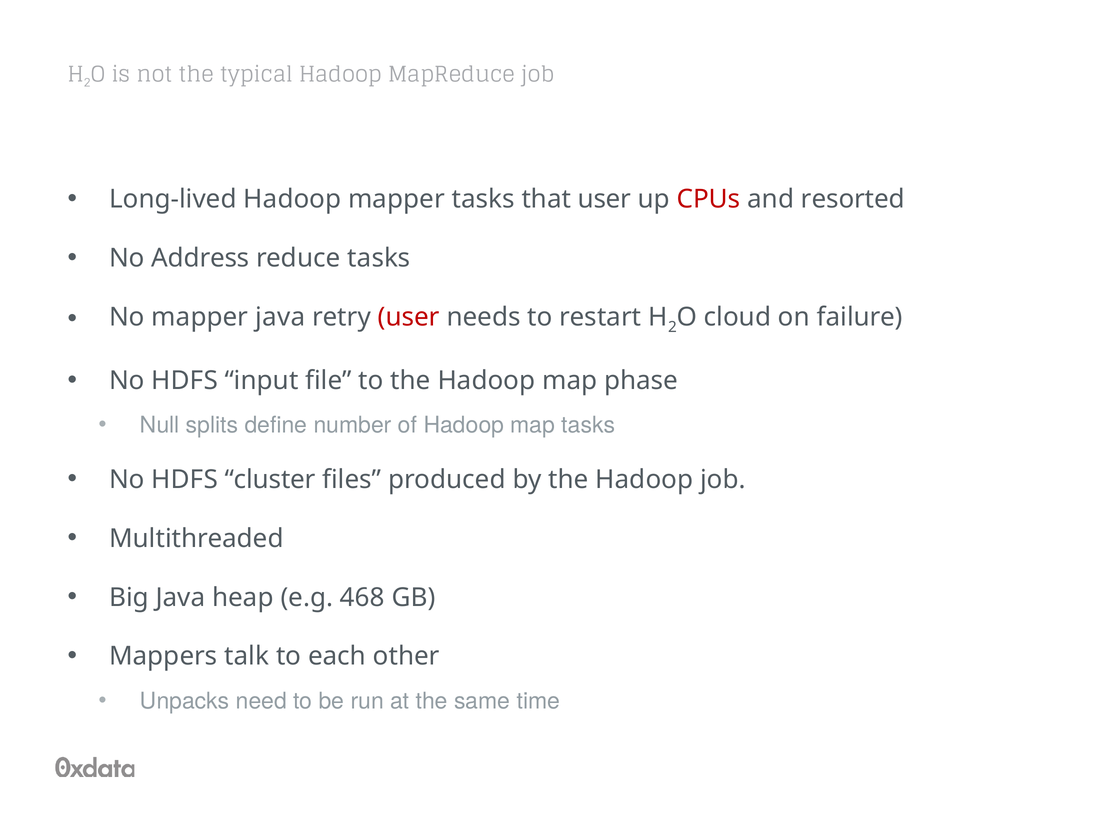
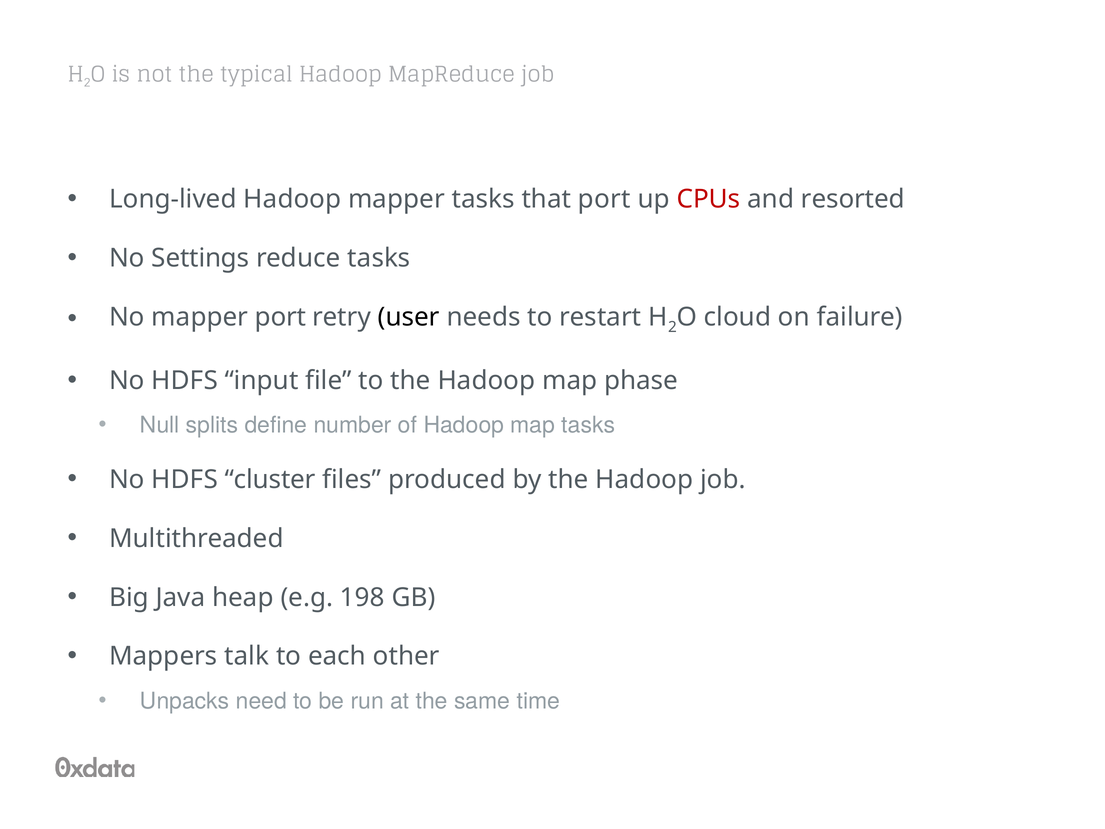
that user: user -> port
Address: Address -> Settings
mapper java: java -> port
user at (409, 317) colour: red -> black
468: 468 -> 198
